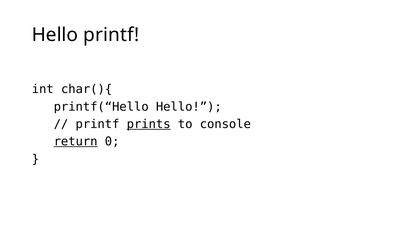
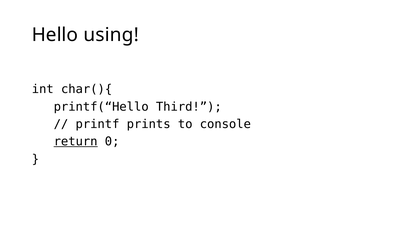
Hello printf: printf -> using
printf(“Hello Hello: Hello -> Third
prints underline: present -> none
